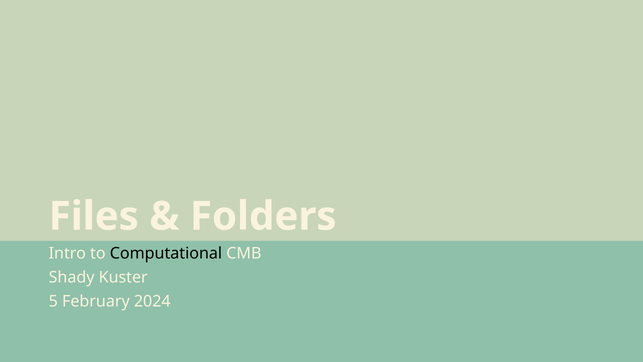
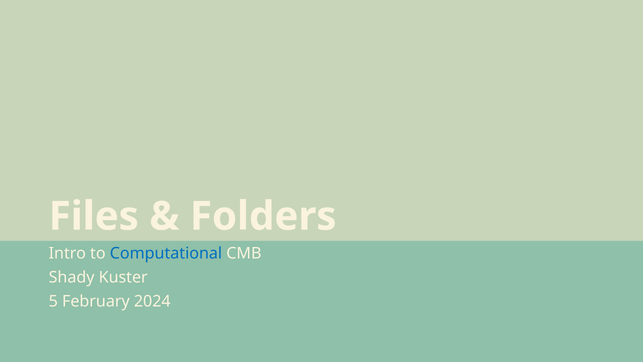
Computational colour: black -> blue
